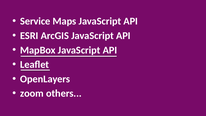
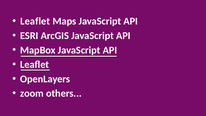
Service at (35, 21): Service -> Leaflet
